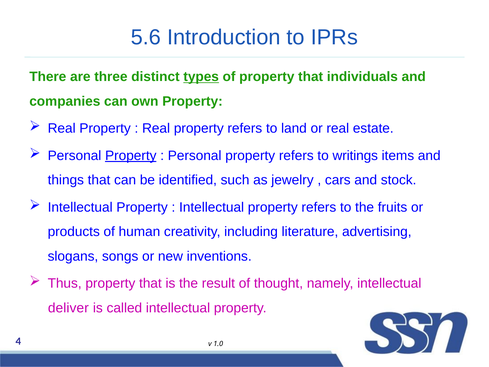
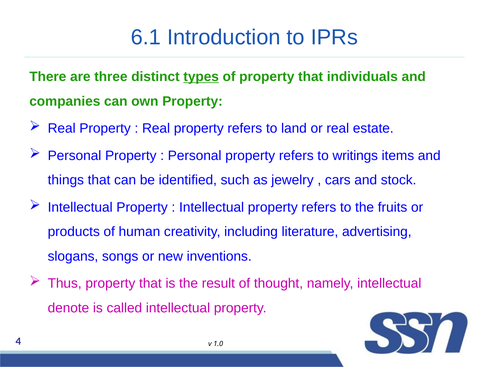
5.6: 5.6 -> 6.1
Property at (131, 156) underline: present -> none
deliver: deliver -> denote
